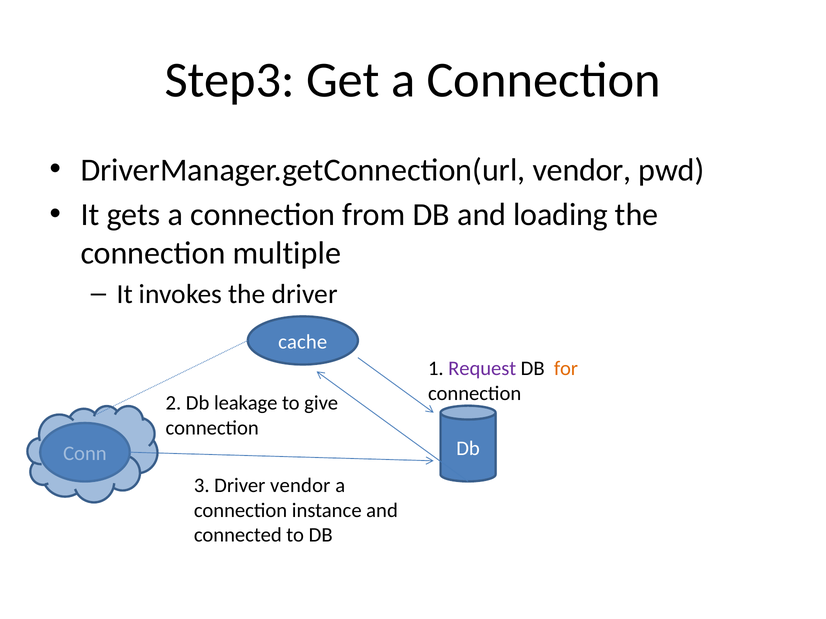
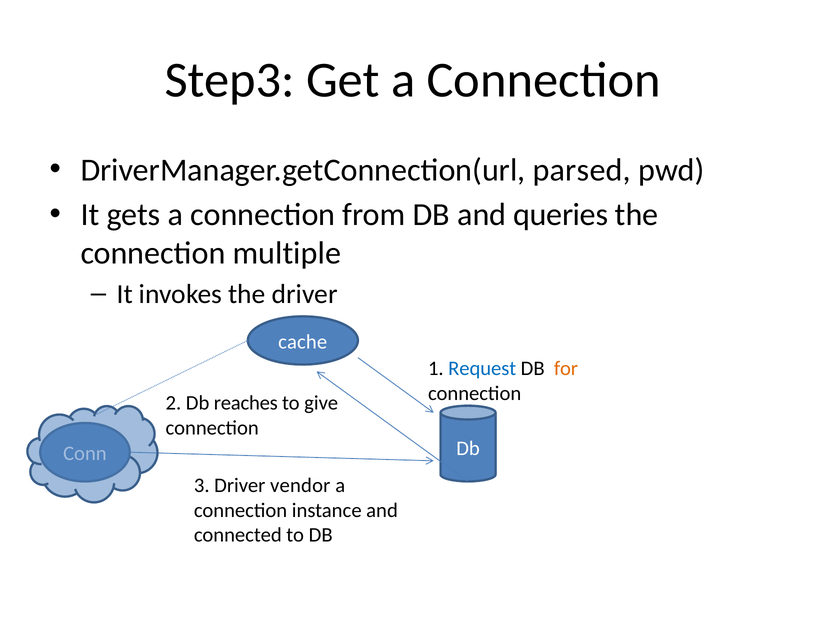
DriverManager.getConnection(url vendor: vendor -> parsed
loading: loading -> queries
Request colour: purple -> blue
leakage: leakage -> reaches
